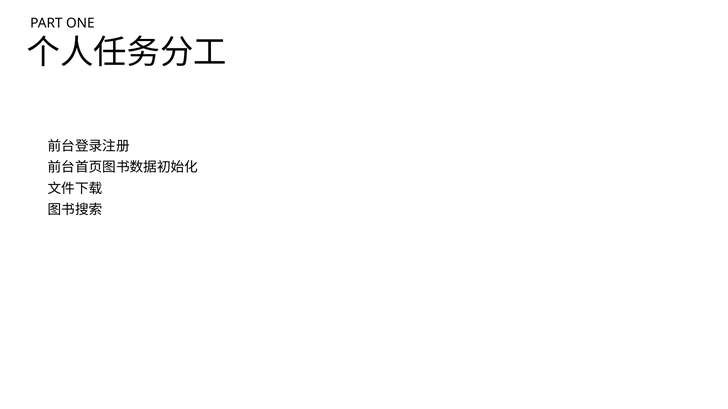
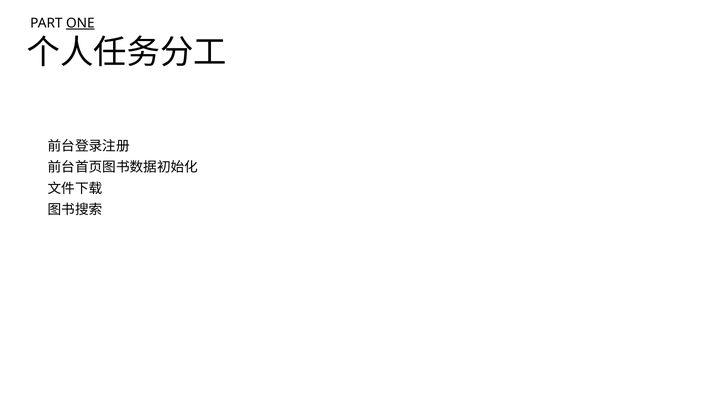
ONE underline: none -> present
